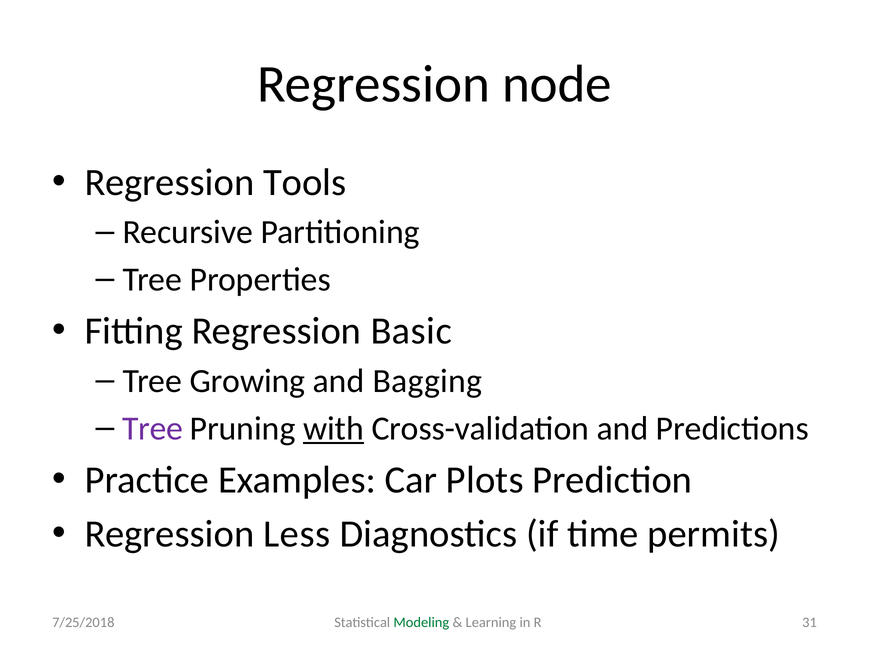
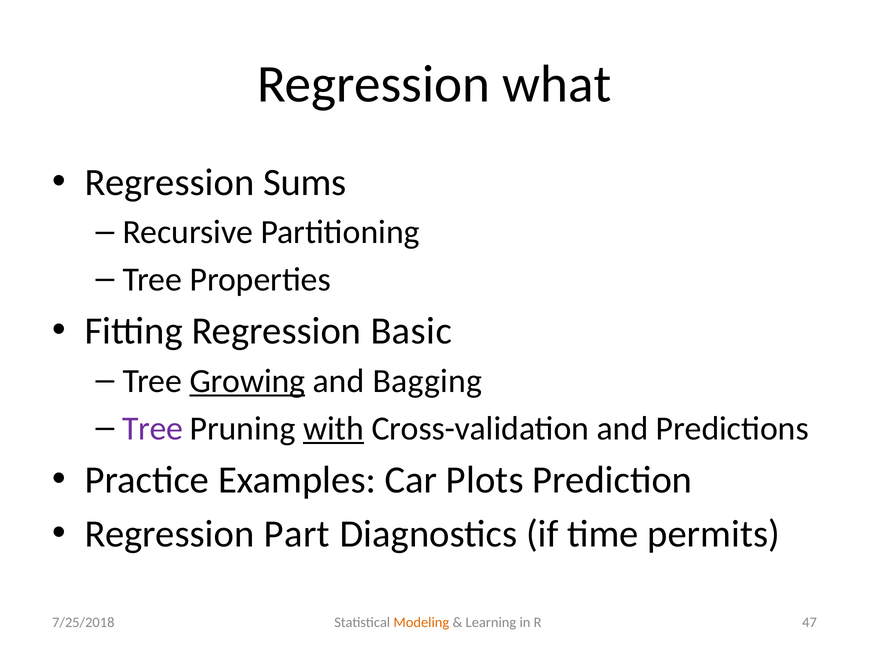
node: node -> what
Tools: Tools -> Sums
Growing underline: none -> present
Less: Less -> Part
Modeling colour: green -> orange
31: 31 -> 47
